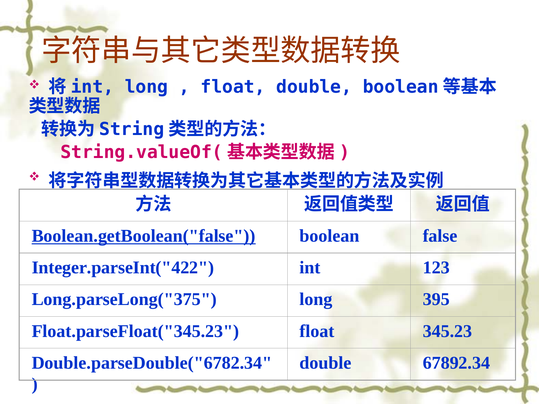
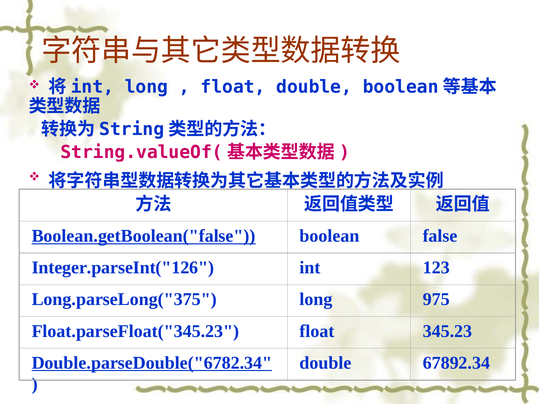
Integer.parseInt("422: Integer.parseInt("422 -> Integer.parseInt("126
395: 395 -> 975
Double.parseDouble("6782.34 underline: none -> present
